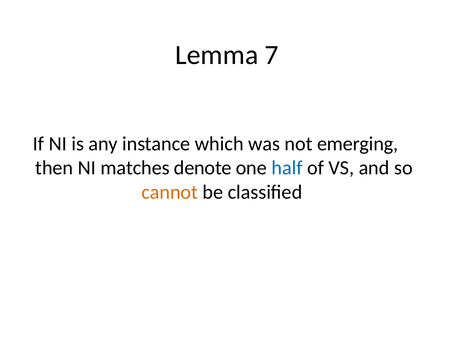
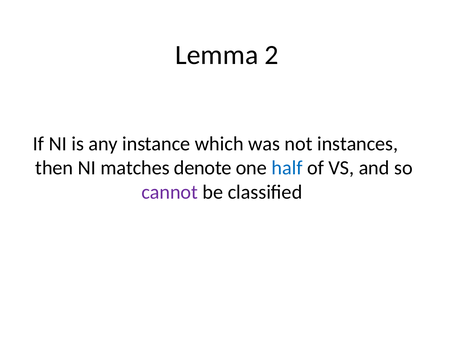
7: 7 -> 2
emerging: emerging -> instances
cannot colour: orange -> purple
